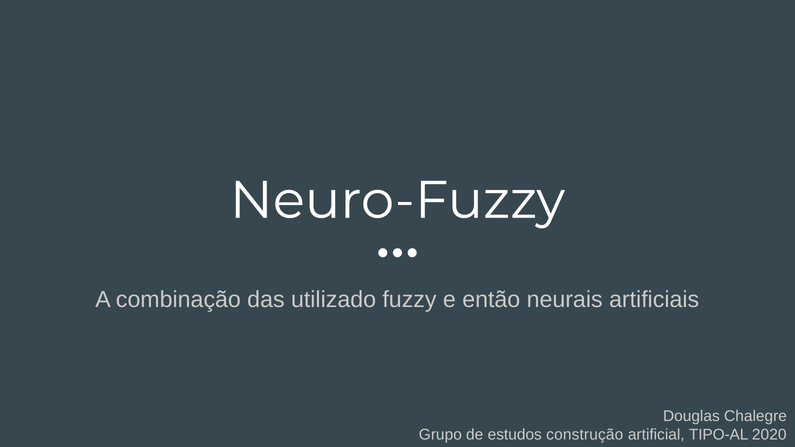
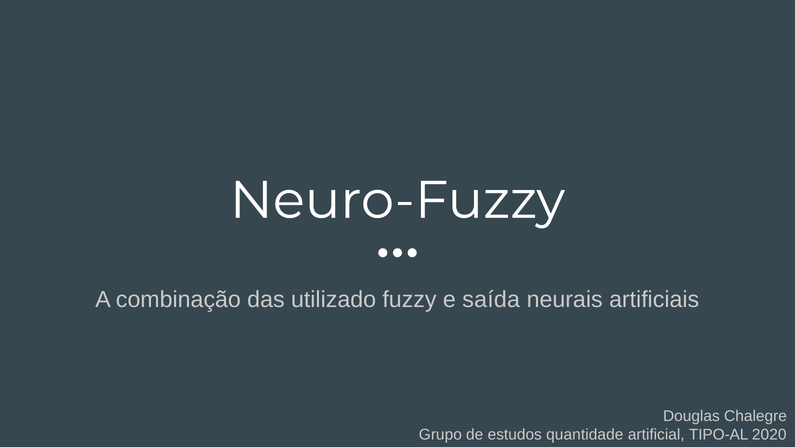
então: então -> saída
construção: construção -> quantidade
